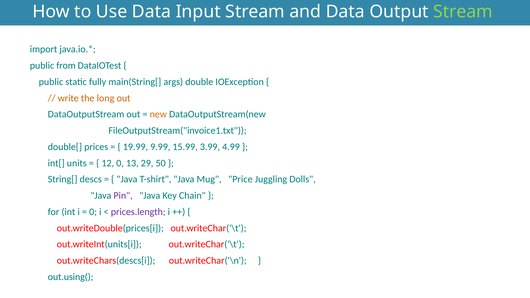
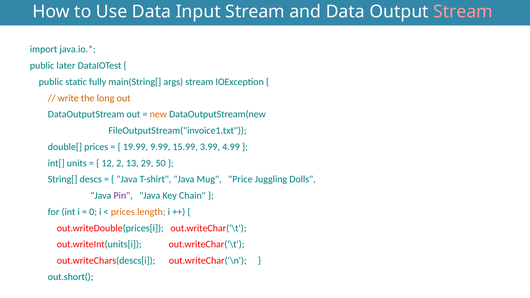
Stream at (463, 12) colour: light green -> pink
from: from -> later
args double: double -> stream
12 0: 0 -> 2
prices.length colour: purple -> orange
out.using(: out.using( -> out.short(
